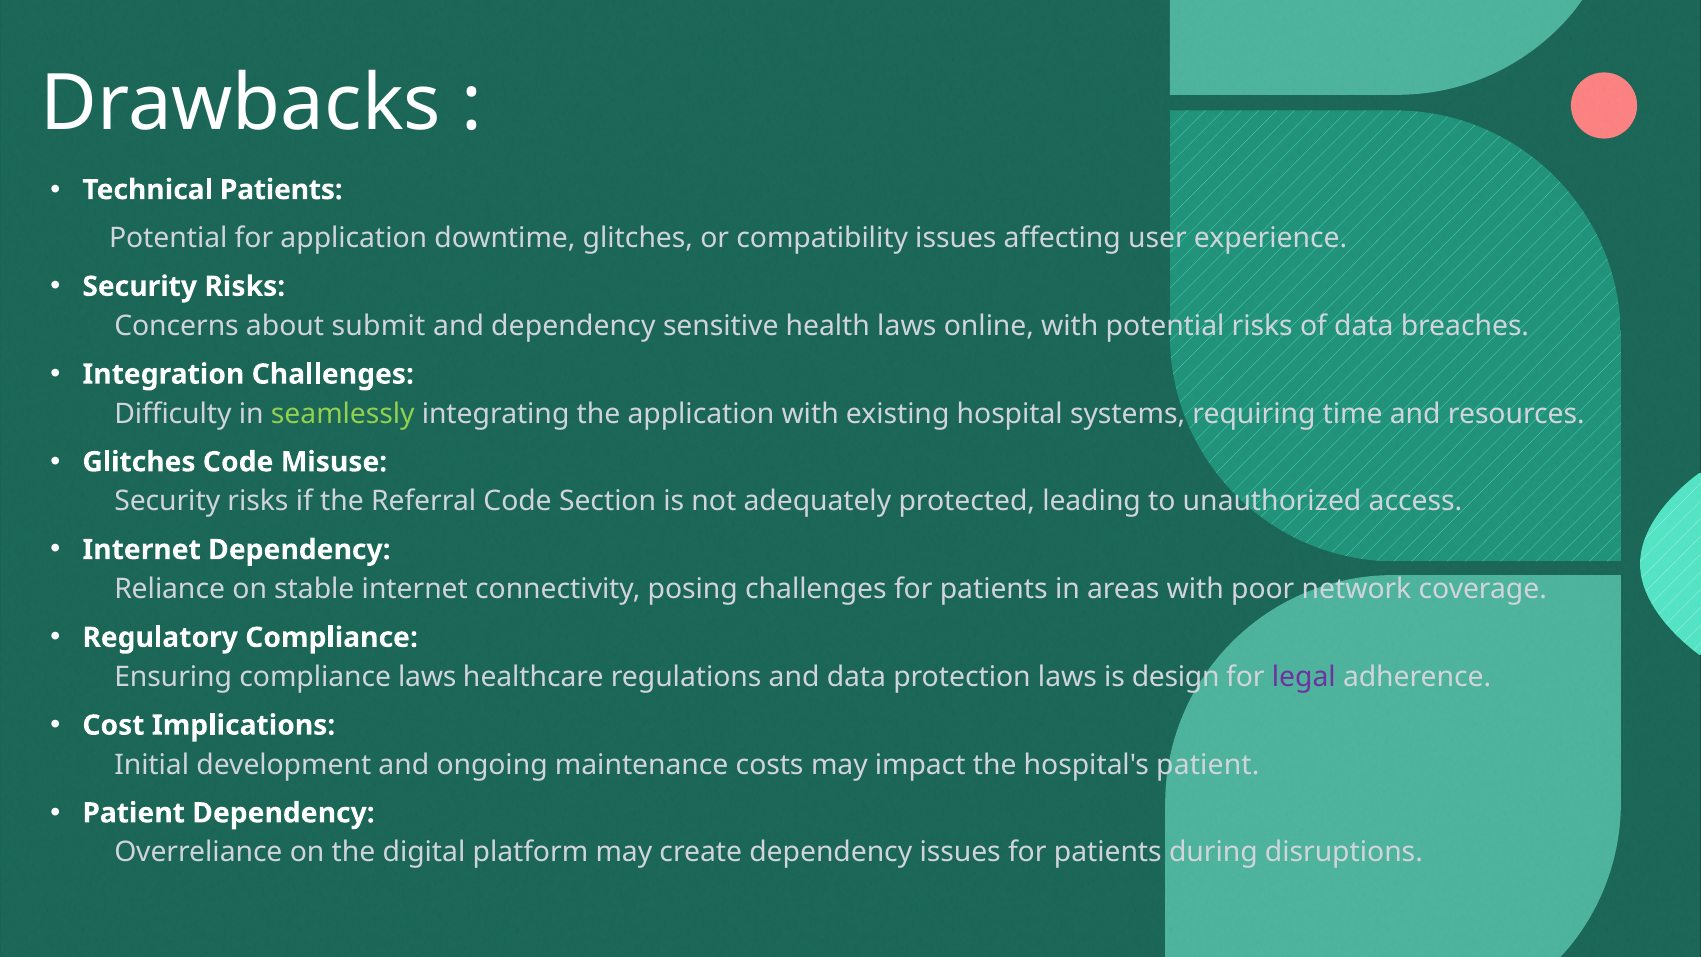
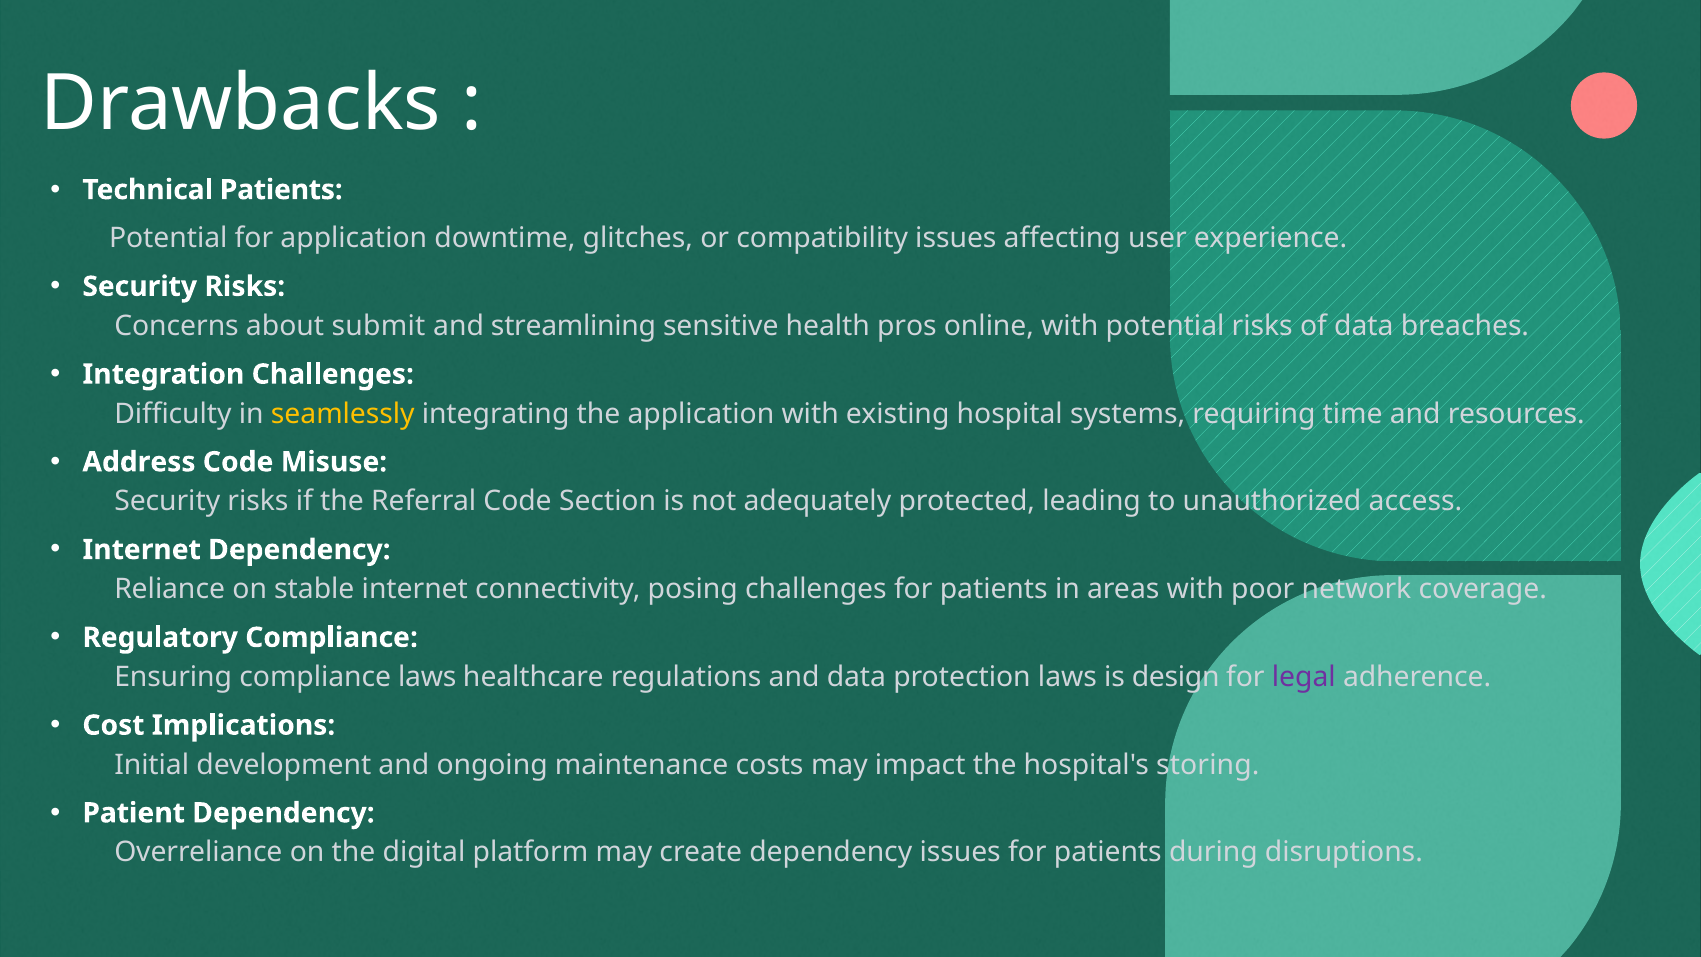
and dependency: dependency -> streamlining
health laws: laws -> pros
seamlessly colour: light green -> yellow
Glitches at (139, 462): Glitches -> Address
hospital's patient: patient -> storing
